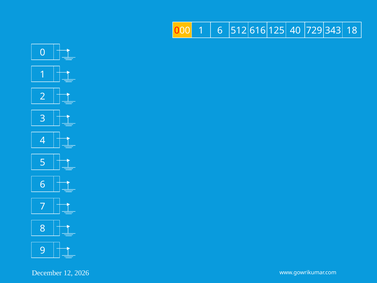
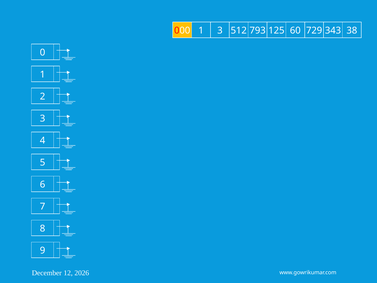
1 6: 6 -> 3
616: 616 -> 793
40: 40 -> 60
18: 18 -> 38
